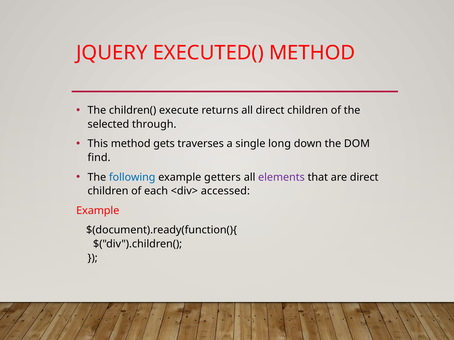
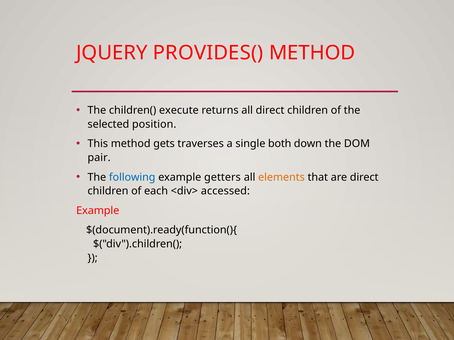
EXECUTED(: EXECUTED( -> PROVIDES(
through: through -> position
long: long -> both
find: find -> pair
elements colour: purple -> orange
